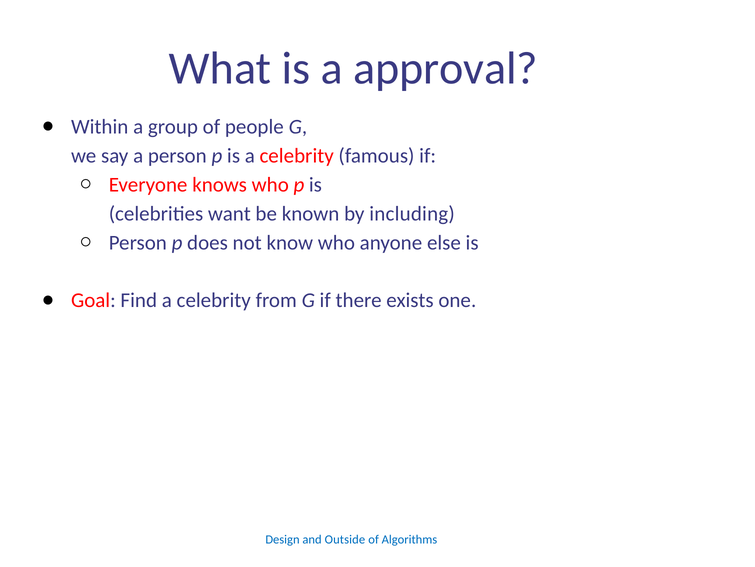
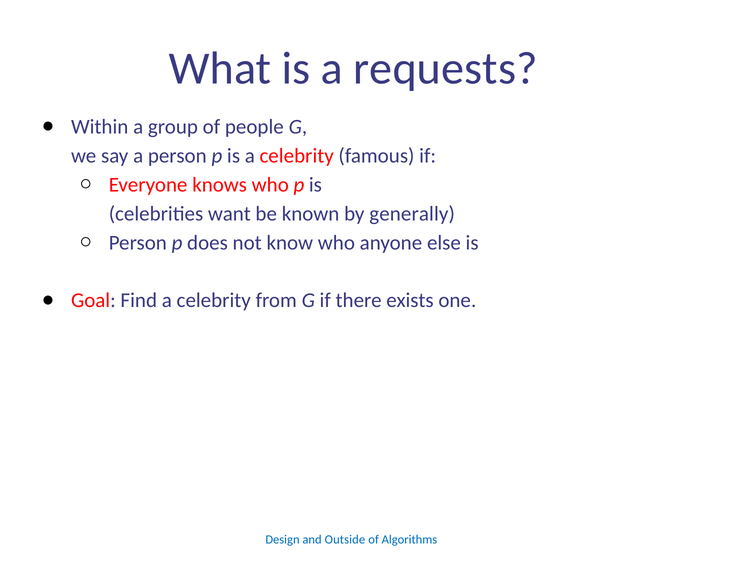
approval: approval -> requests
including: including -> generally
